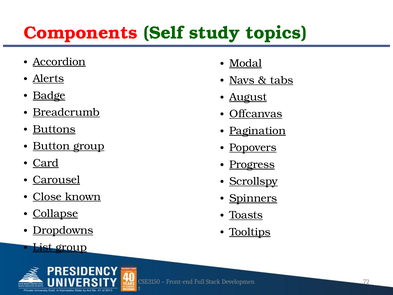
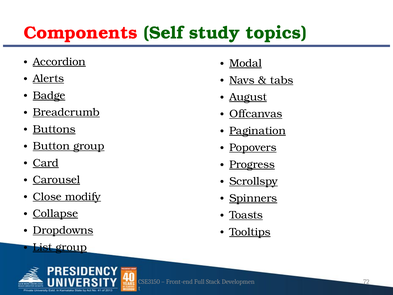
known: known -> modify
